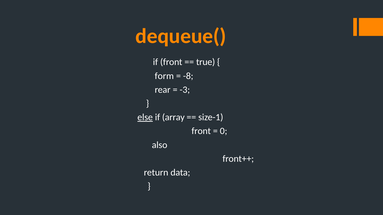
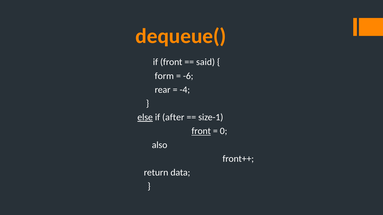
true: true -> said
-8: -8 -> -6
-3: -3 -> -4
array: array -> after
front at (201, 131) underline: none -> present
